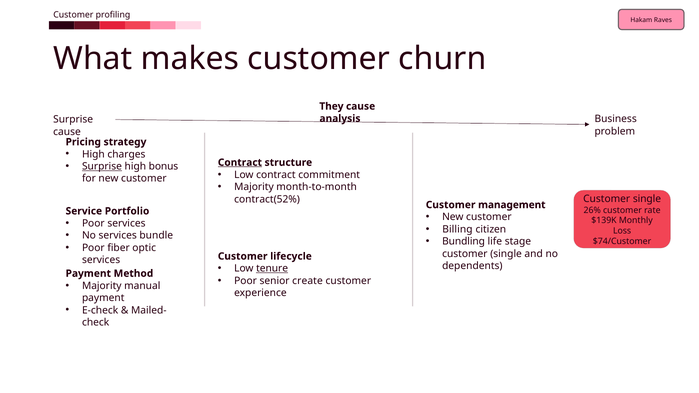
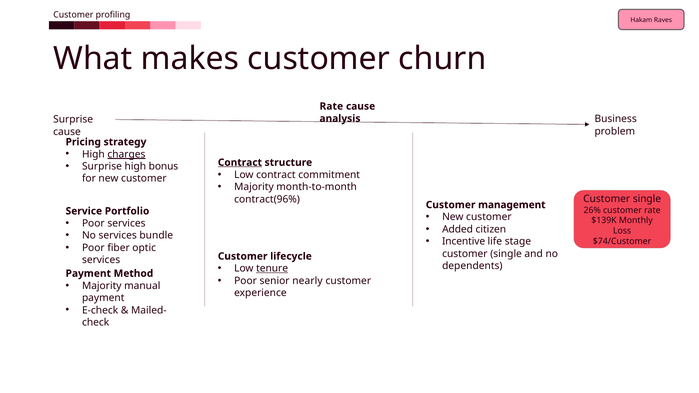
They at (331, 106): They -> Rate
charges underline: none -> present
Surprise at (102, 166) underline: present -> none
contract(52%: contract(52% -> contract(96%
Billing: Billing -> Added
Bundling: Bundling -> Incentive
create: create -> nearly
